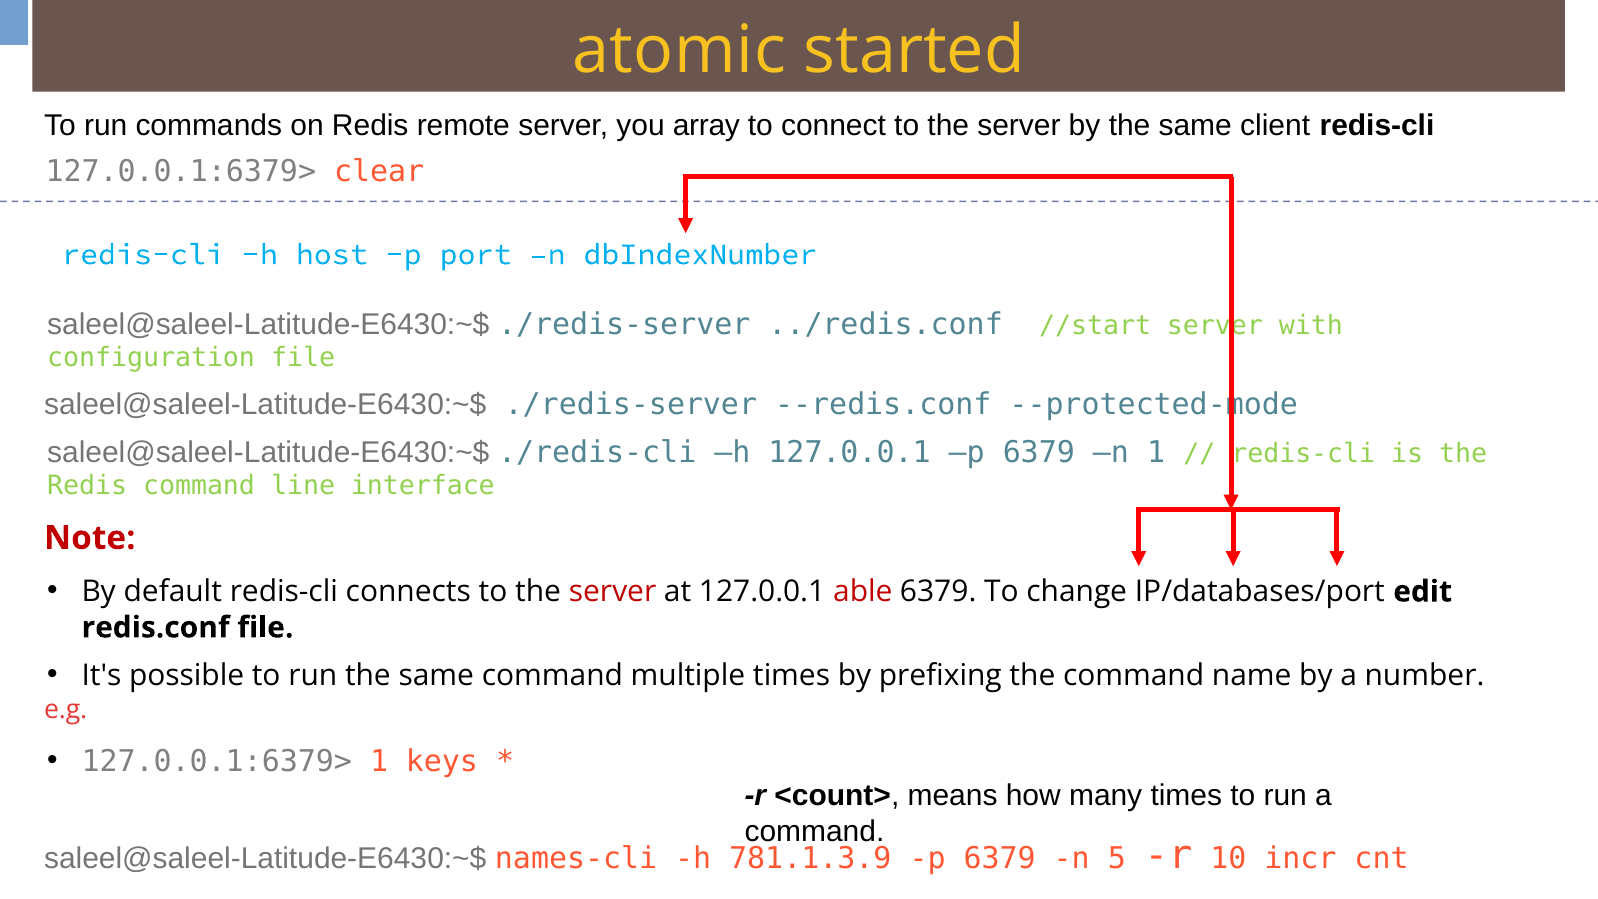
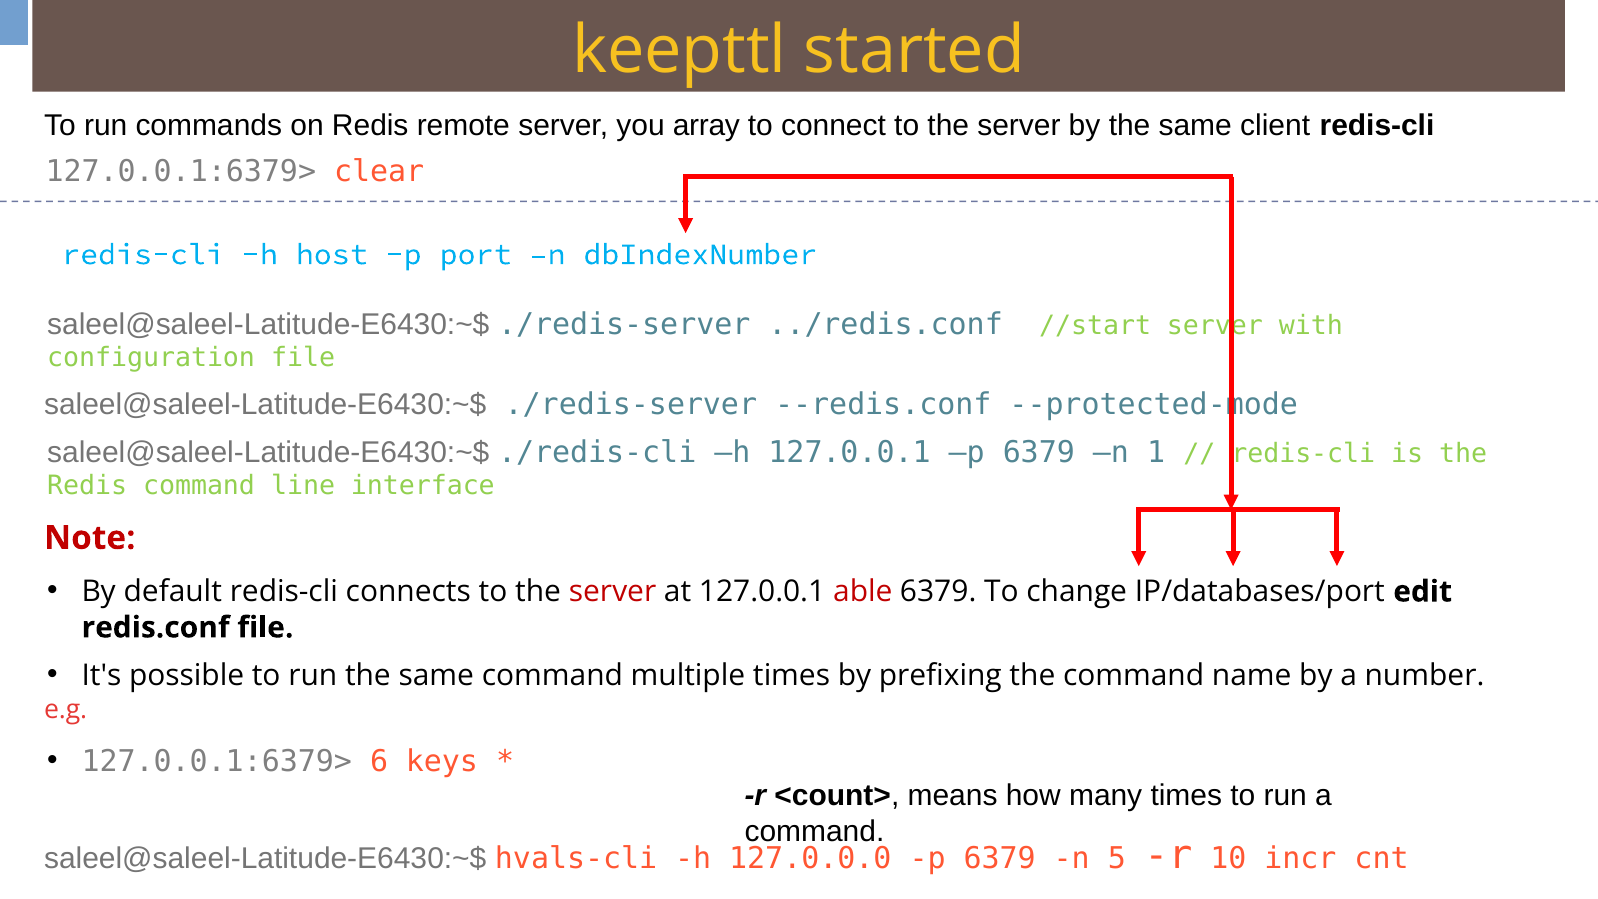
atomic: atomic -> keepttl
127.0.0.1:6379> 1: 1 -> 6
names-cli: names-cli -> hvals-cli
781.1.3.9: 781.1.3.9 -> 127.0.0.0
